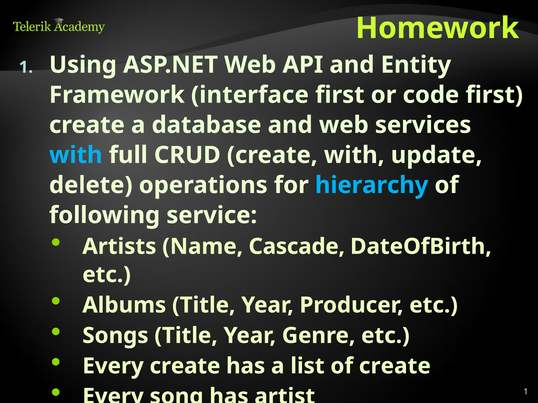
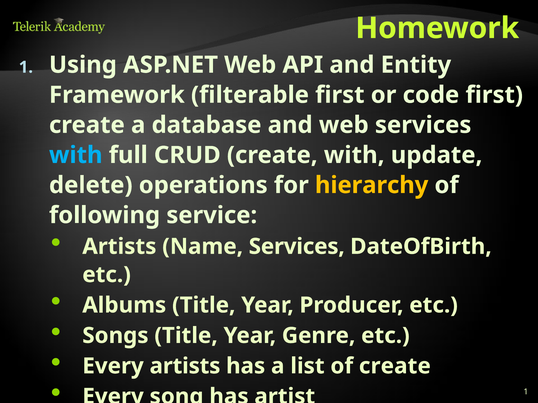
interface: interface -> filterable
hierarchy colour: light blue -> yellow
Name Cascade: Cascade -> Services
Every create: create -> artists
